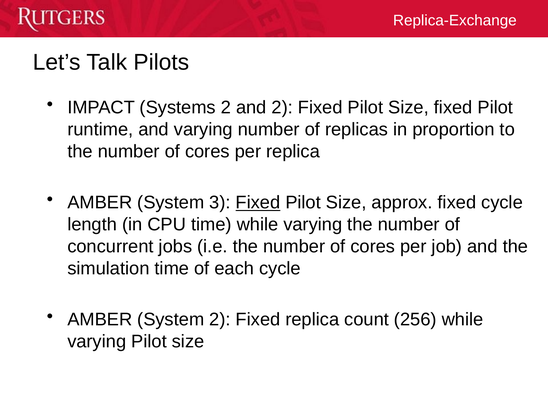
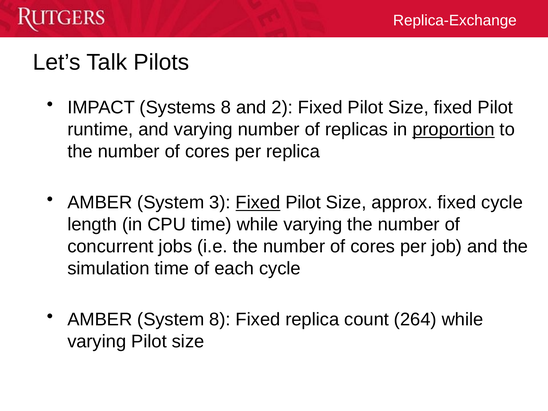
Systems 2: 2 -> 8
proportion underline: none -> present
System 2: 2 -> 8
256: 256 -> 264
